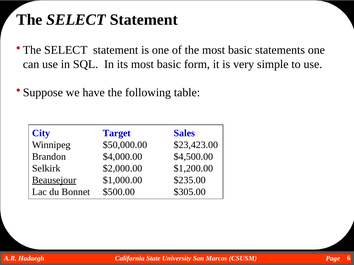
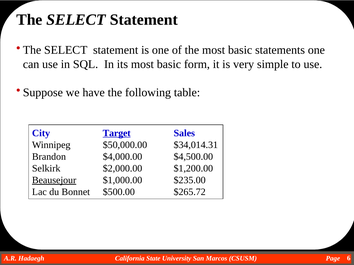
Target underline: none -> present
$23,423.00: $23,423.00 -> $34,014.31
$305.00: $305.00 -> $265.72
